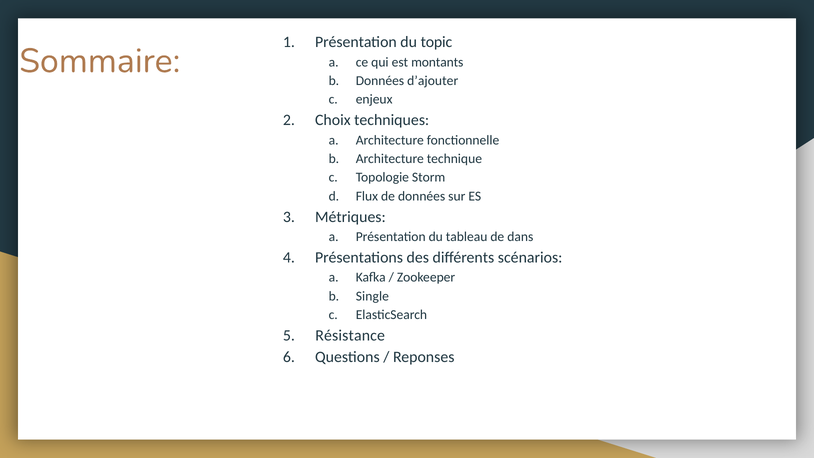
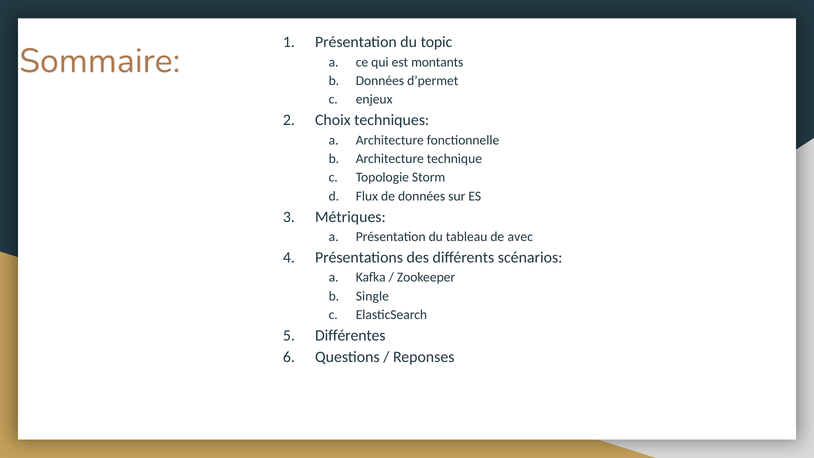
d’ajouter: d’ajouter -> d’permet
dans: dans -> avec
Résistance: Résistance -> Différentes
